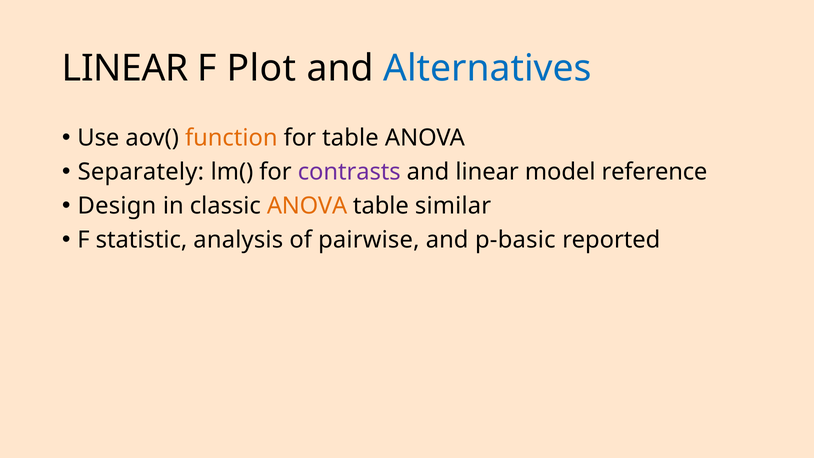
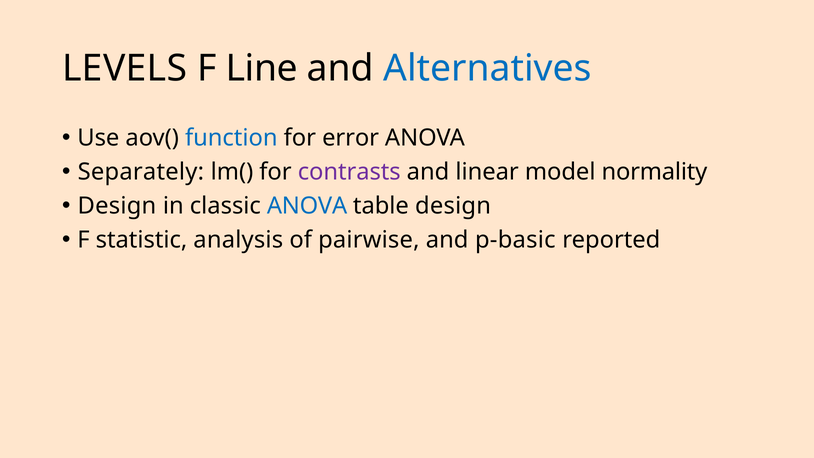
LINEAR at (125, 68): LINEAR -> LEVELS
Plot: Plot -> Line
function colour: orange -> blue
for table: table -> error
reference: reference -> normality
ANOVA at (307, 206) colour: orange -> blue
table similar: similar -> design
